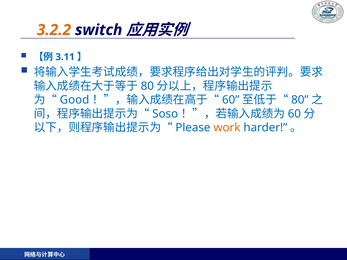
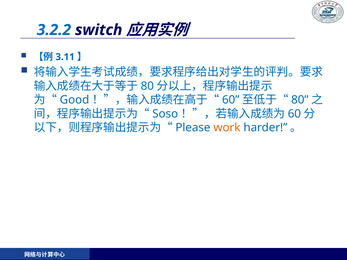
3.2.2 colour: orange -> blue
